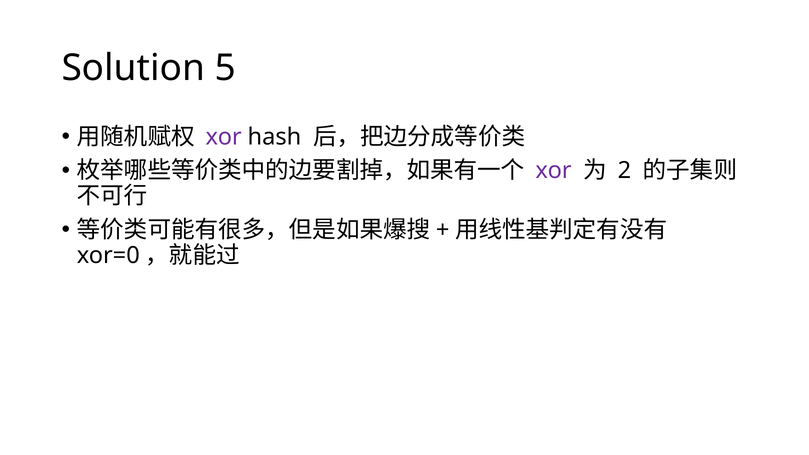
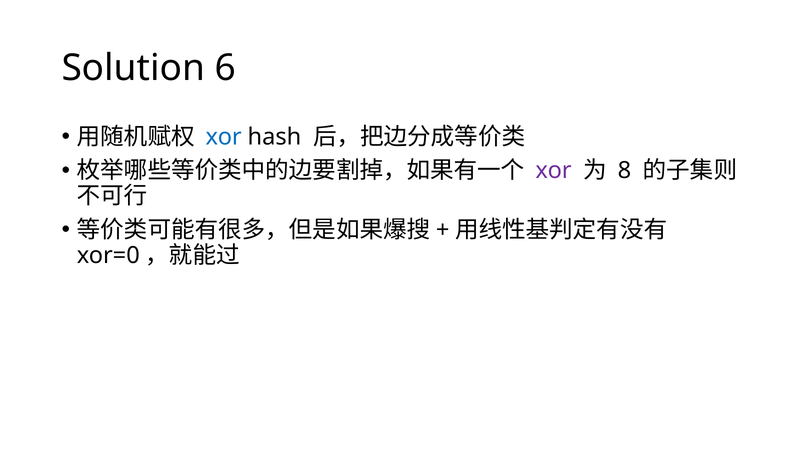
5: 5 -> 6
xor at (224, 137) colour: purple -> blue
2: 2 -> 8
